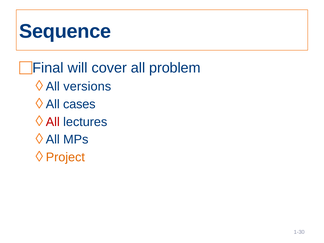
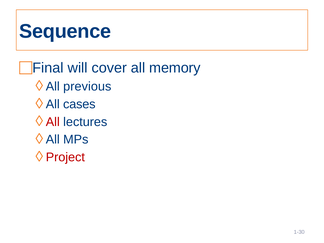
problem: problem -> memory
versions: versions -> previous
Project colour: orange -> red
